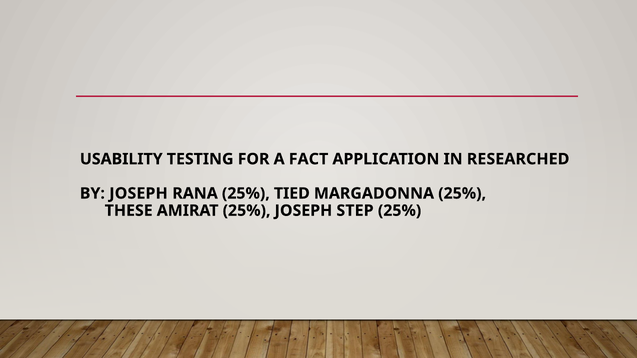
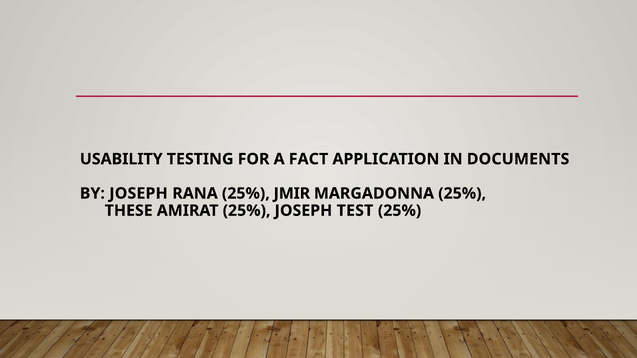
RESEARCHED: RESEARCHED -> DOCUMENTS
TIED: TIED -> JMIR
STEP: STEP -> TEST
